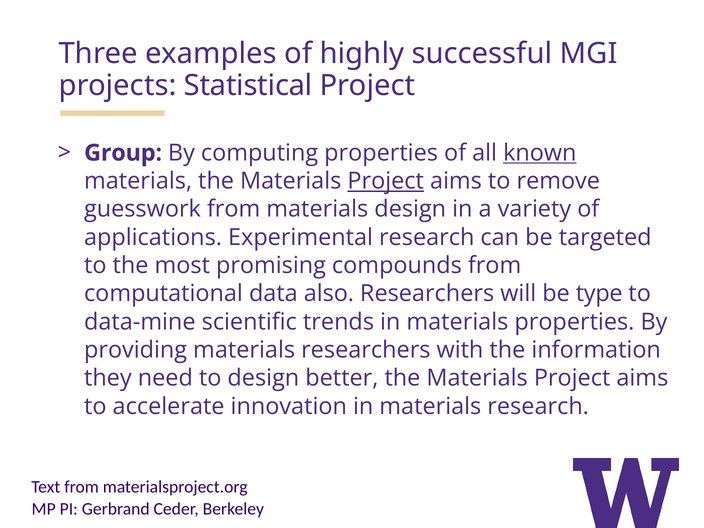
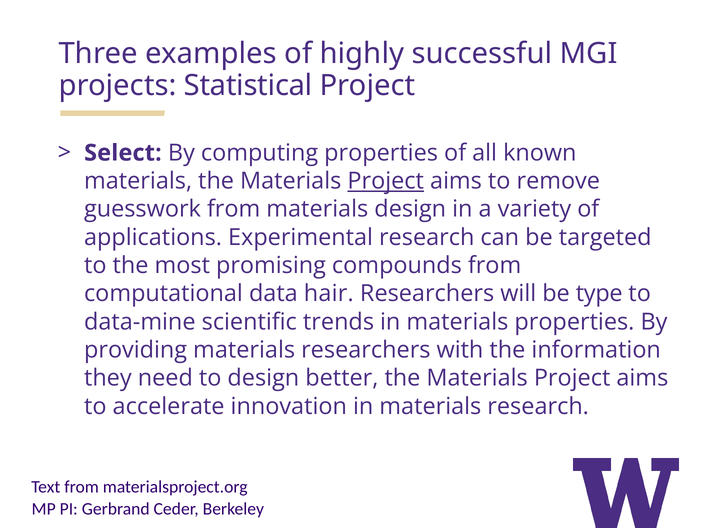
Group: Group -> Select
known underline: present -> none
also: also -> hair
